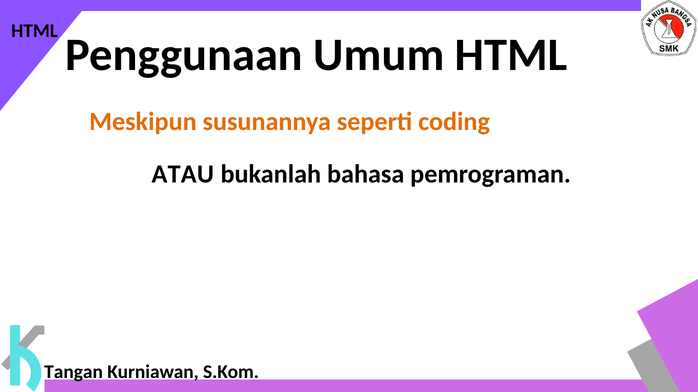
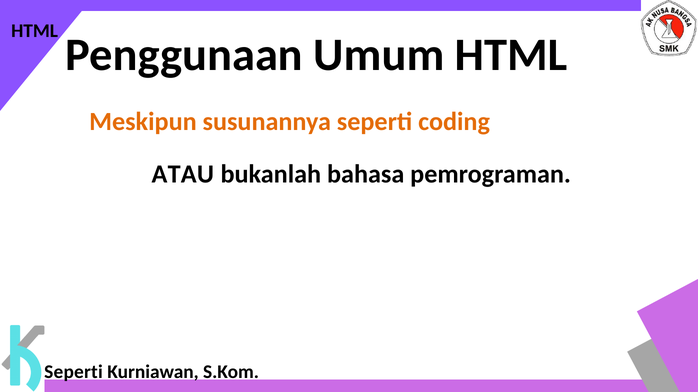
Tangan at (74, 373): Tangan -> Seperti
